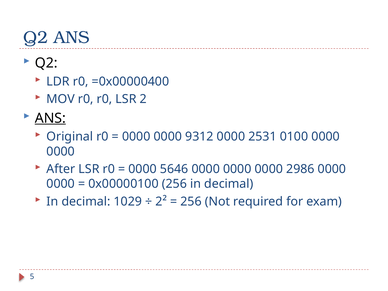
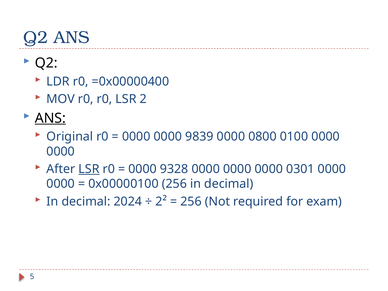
9312: 9312 -> 9839
2531: 2531 -> 0800
LSR at (89, 169) underline: none -> present
5646: 5646 -> 9328
2986: 2986 -> 0301
1029: 1029 -> 2024
